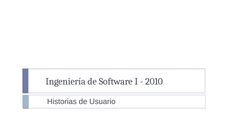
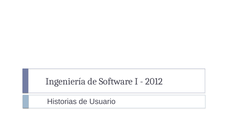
2010: 2010 -> 2012
